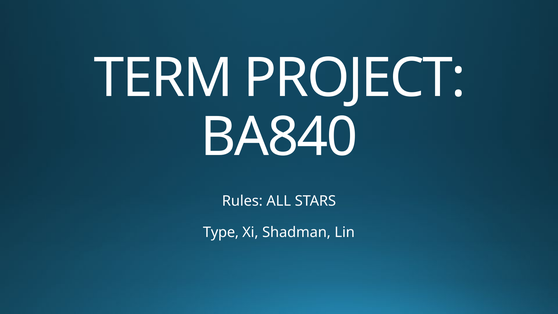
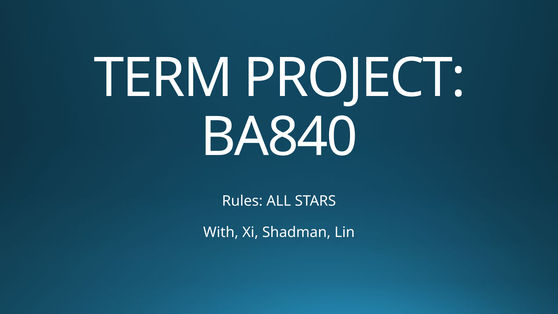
Type: Type -> With
